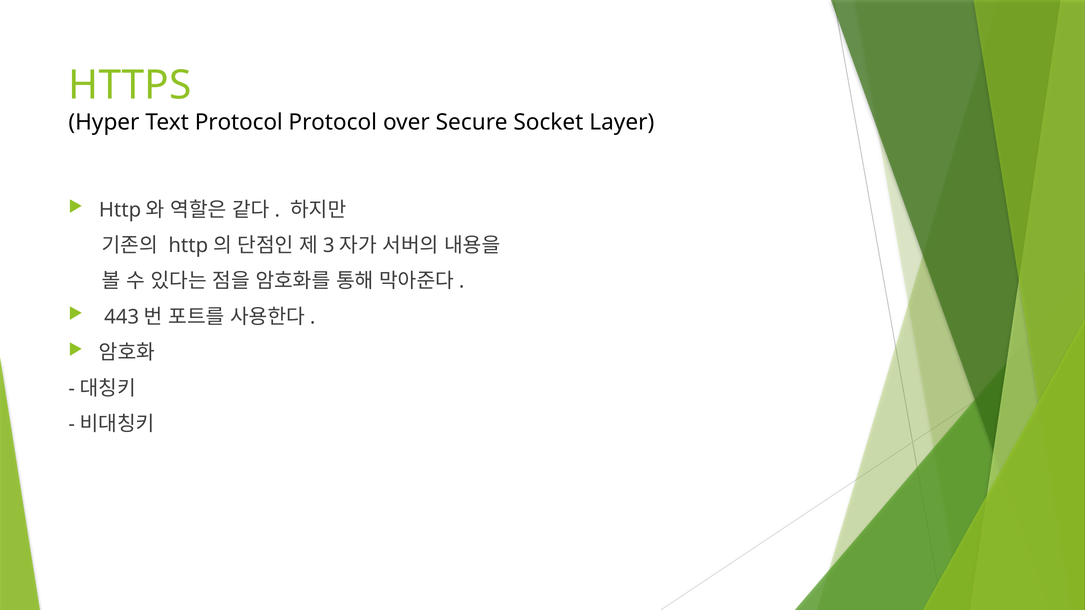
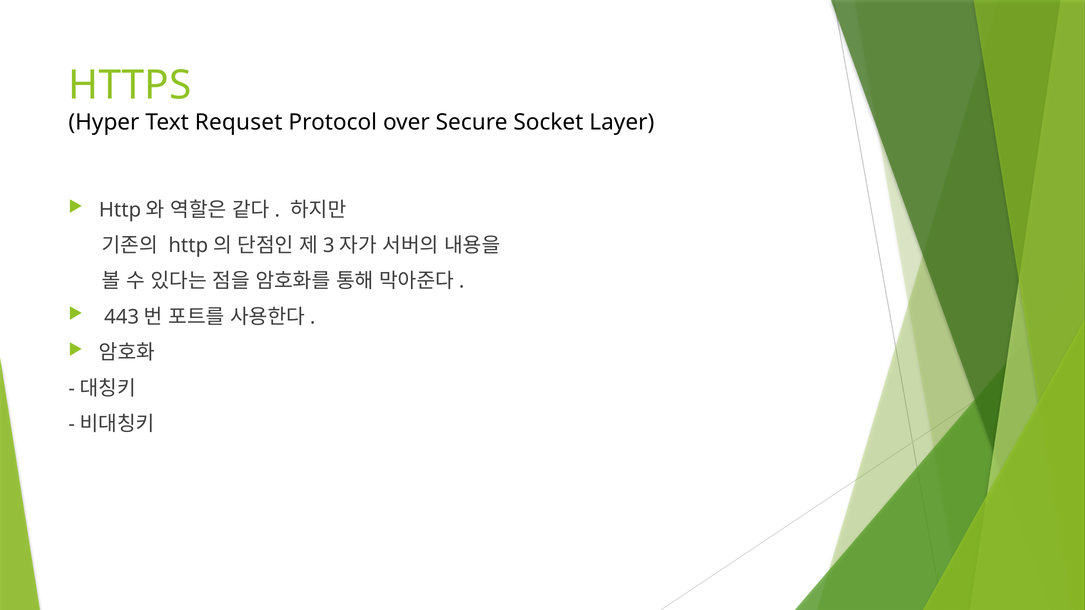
Text Protocol: Protocol -> Requset
